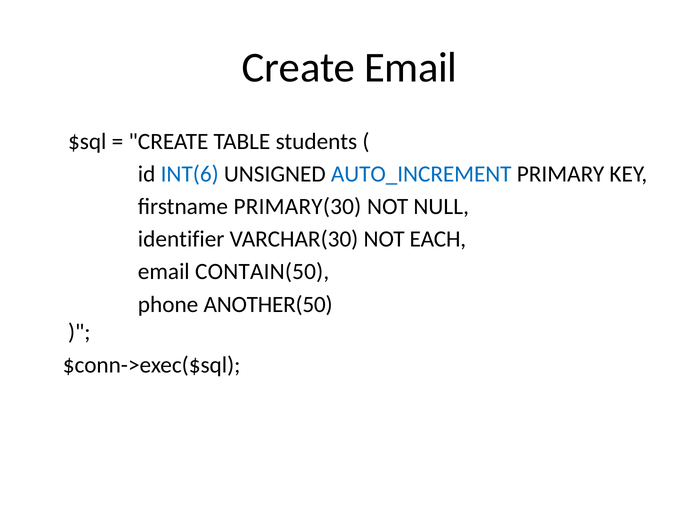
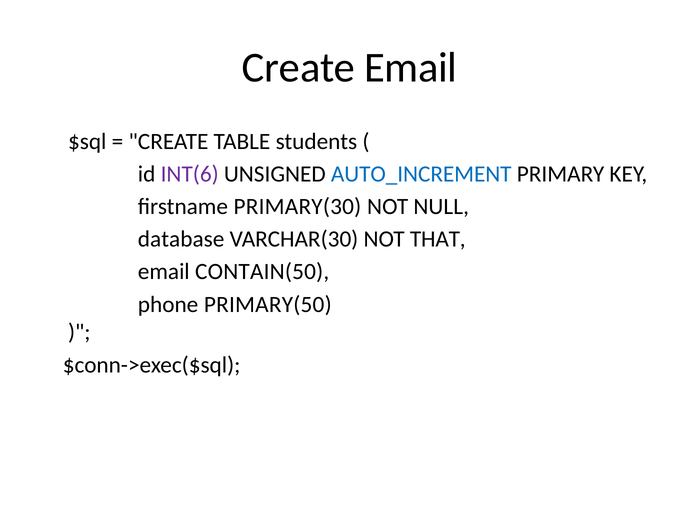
INT(6 colour: blue -> purple
identifier: identifier -> database
EACH: EACH -> THAT
ANOTHER(50: ANOTHER(50 -> PRIMARY(50
